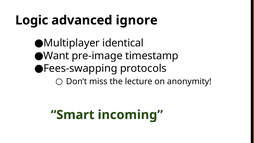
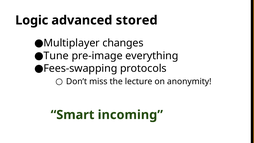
ignore: ignore -> stored
identical: identical -> changes
Want: Want -> Tune
timestamp: timestamp -> everything
